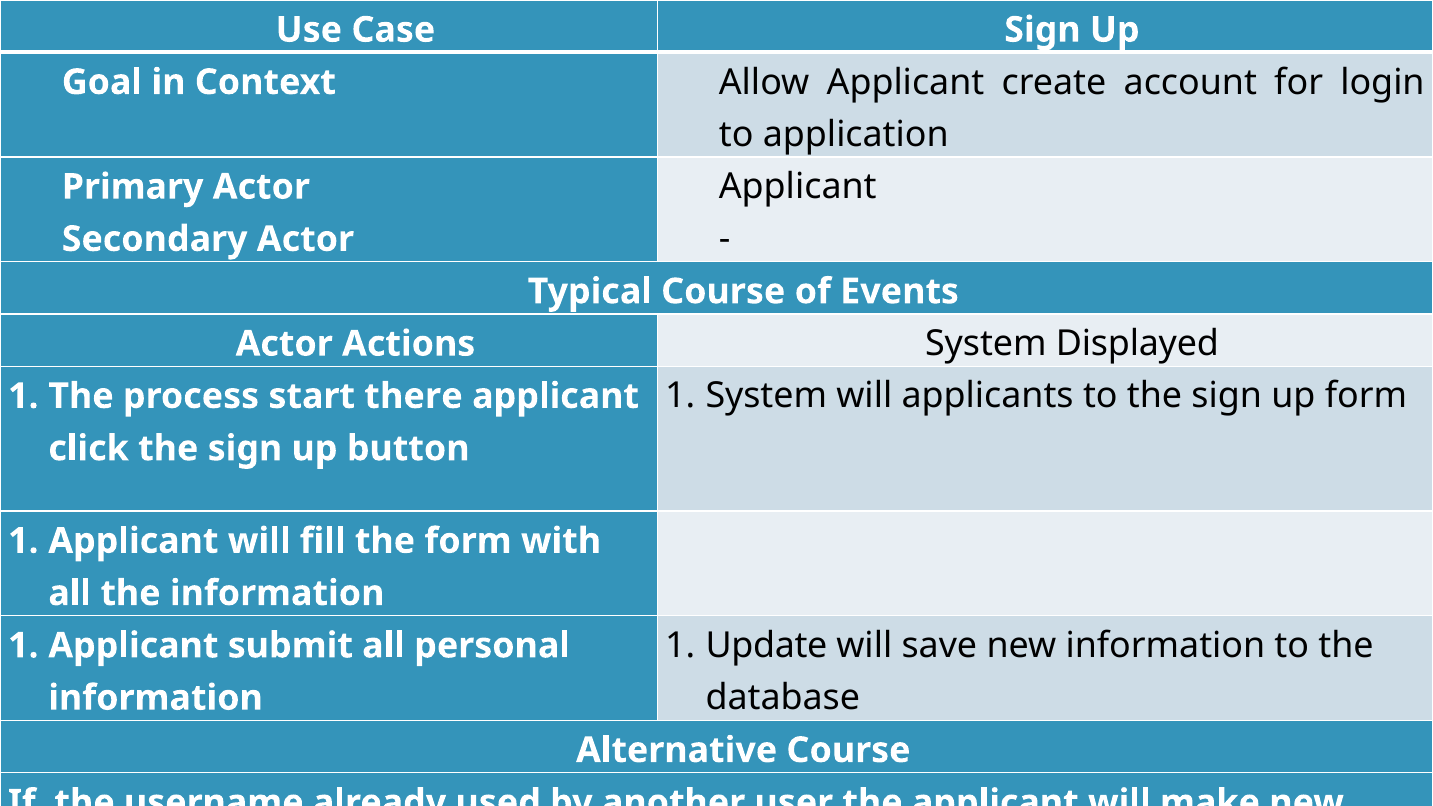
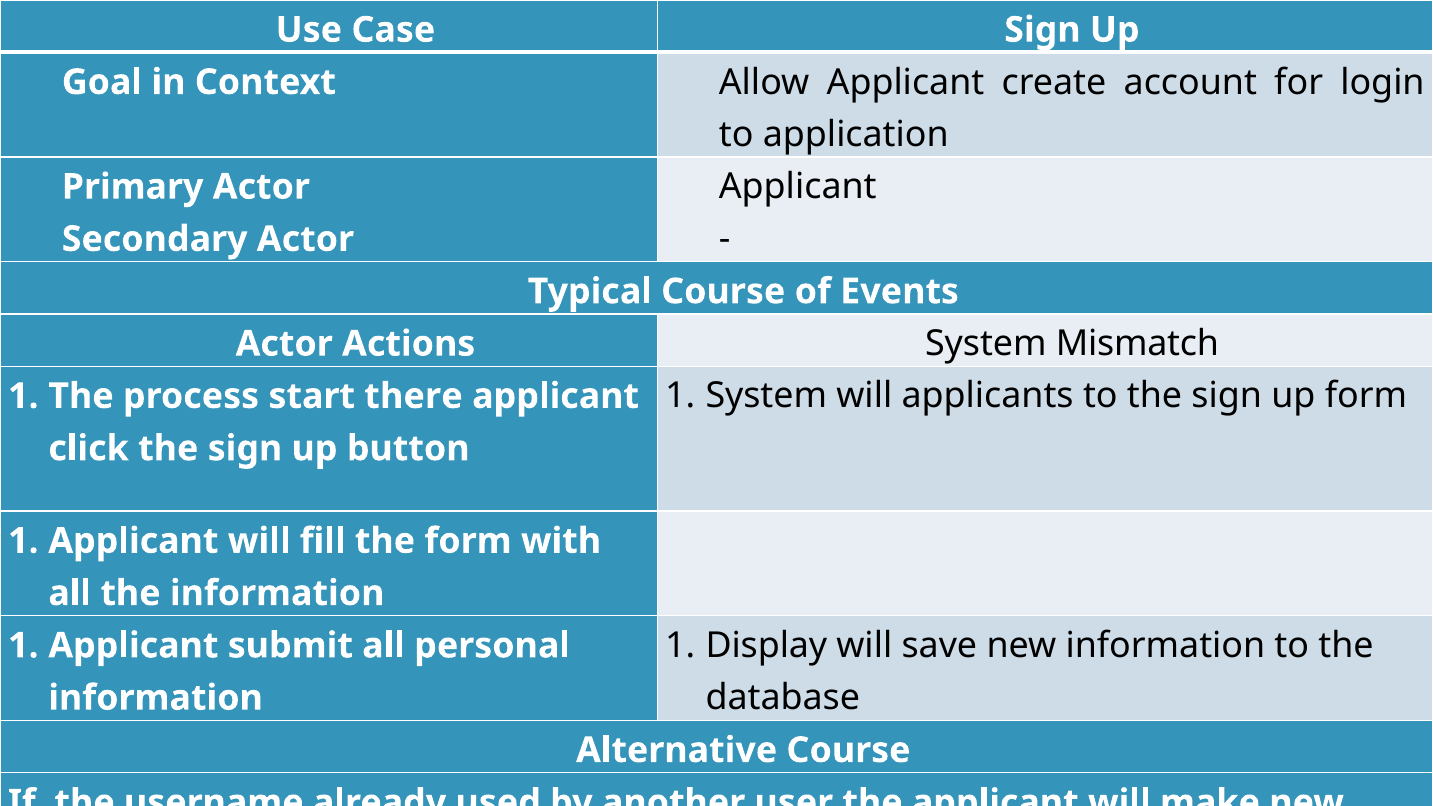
Displayed: Displayed -> Mismatch
Update: Update -> Display
